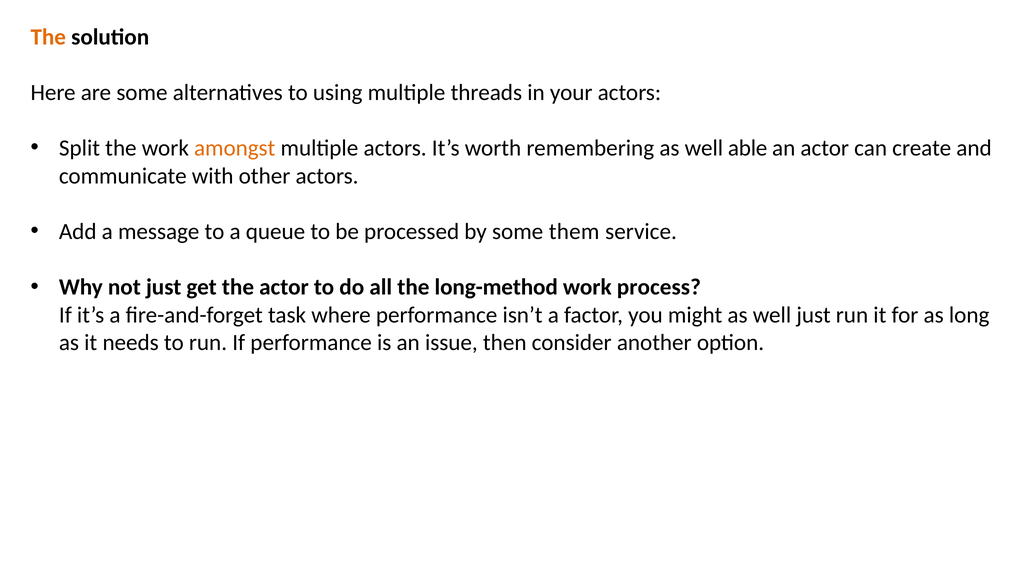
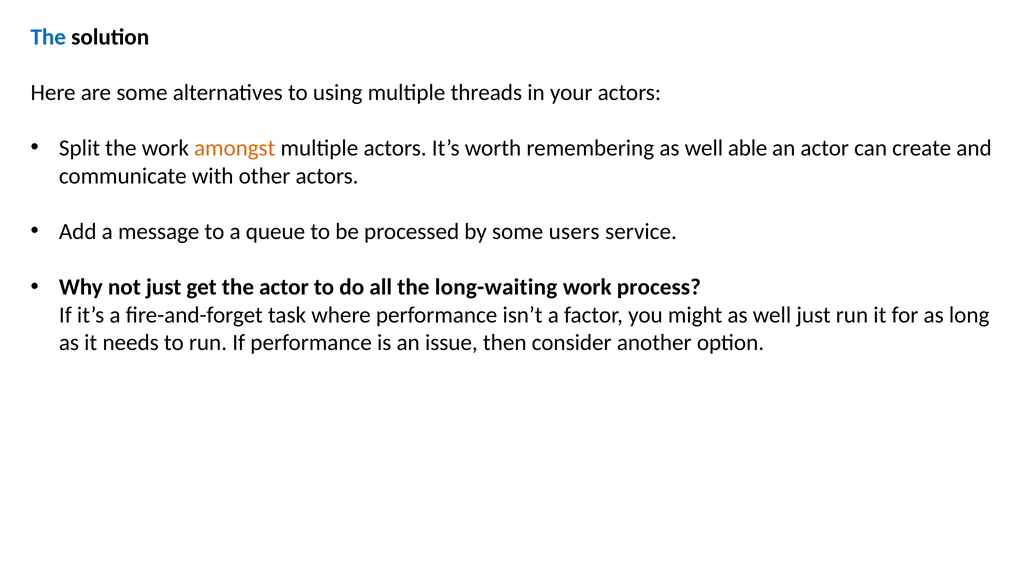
The at (48, 37) colour: orange -> blue
them: them -> users
long-method: long-method -> long-waiting
